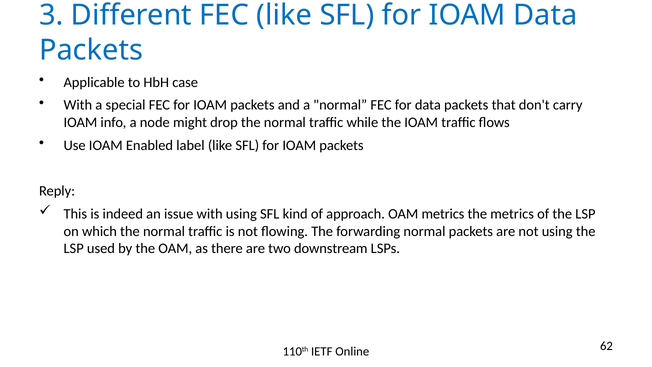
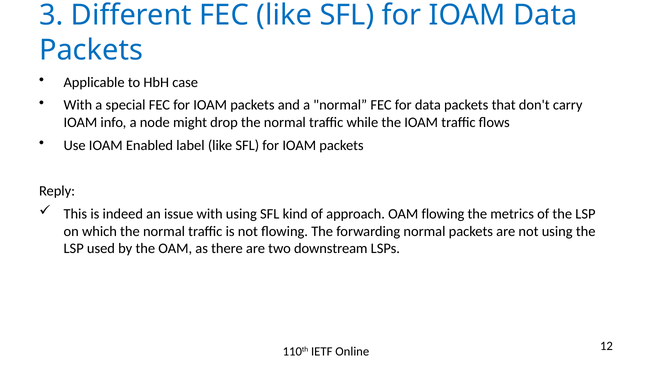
OAM metrics: metrics -> flowing
62: 62 -> 12
